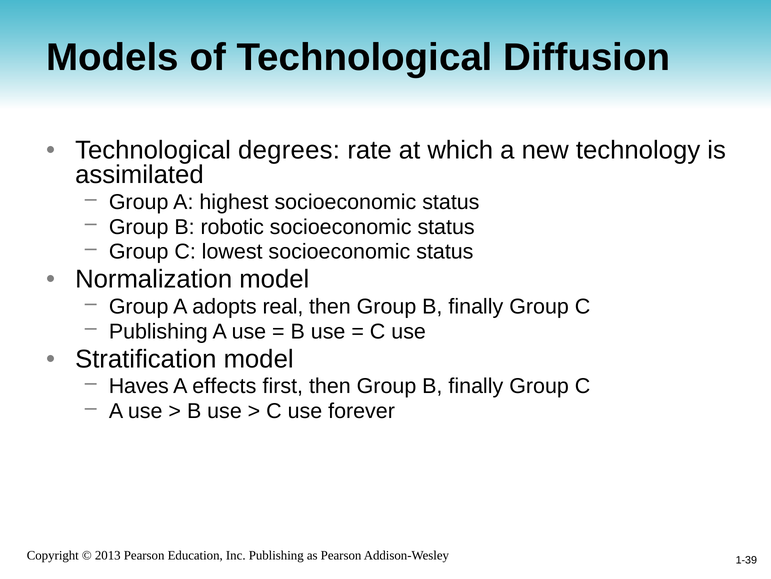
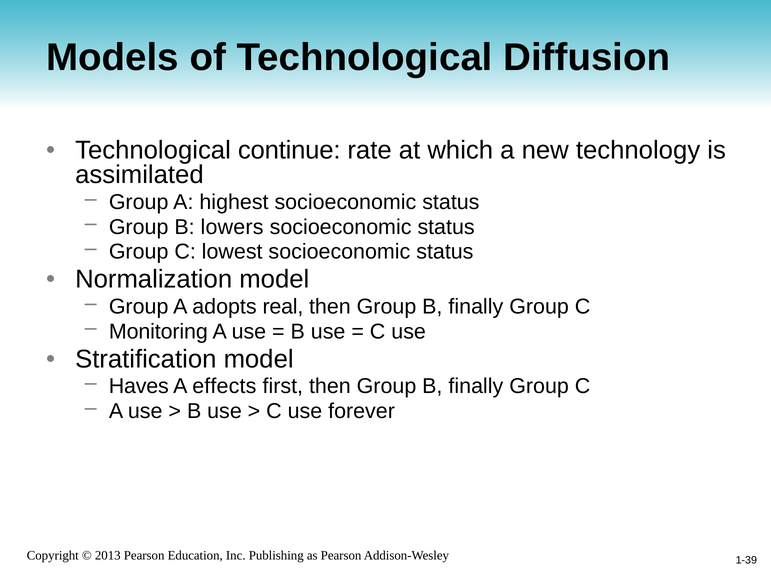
degrees: degrees -> continue
robotic: robotic -> lowers
Publishing at (158, 331): Publishing -> Monitoring
